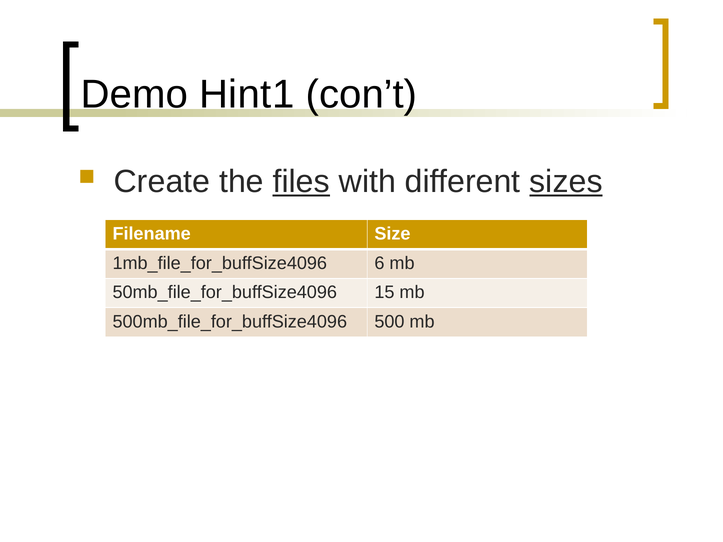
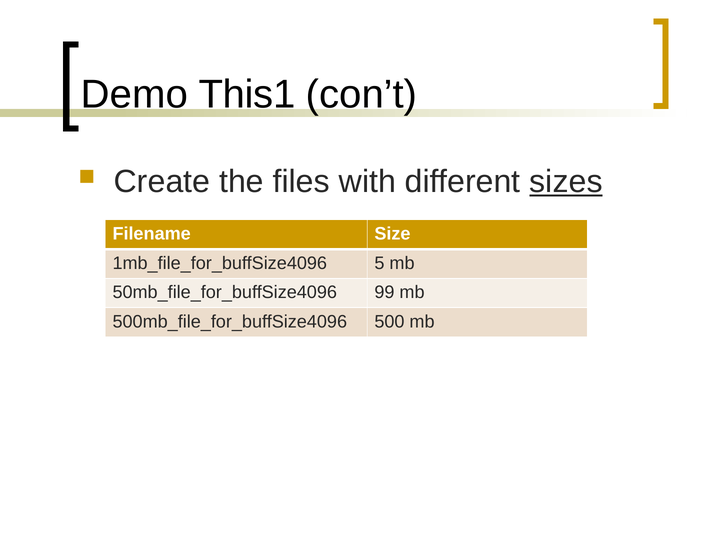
Hint1: Hint1 -> This1
files underline: present -> none
6: 6 -> 5
15: 15 -> 99
